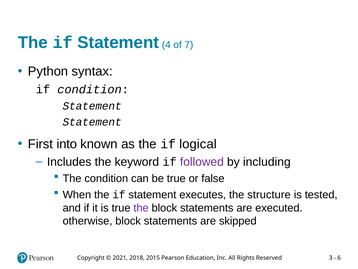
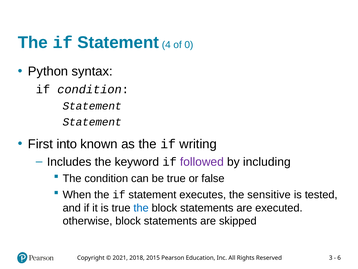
7: 7 -> 0
logical: logical -> writing
structure: structure -> sensitive
the at (141, 207) colour: purple -> blue
